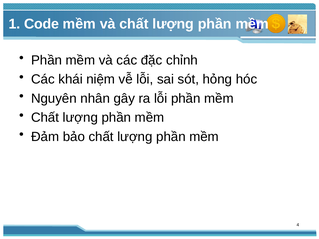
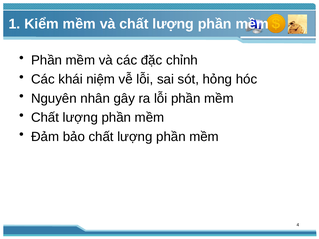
Code: Code -> Kiểm
